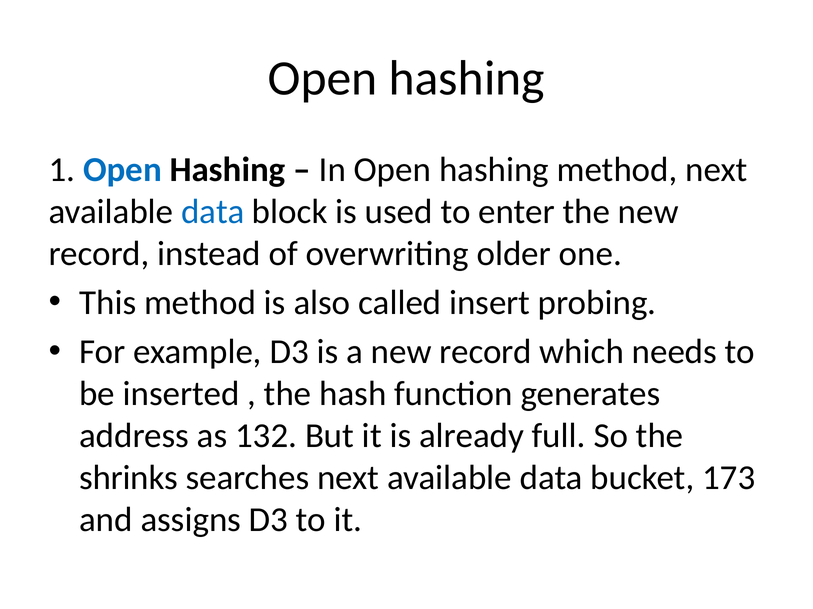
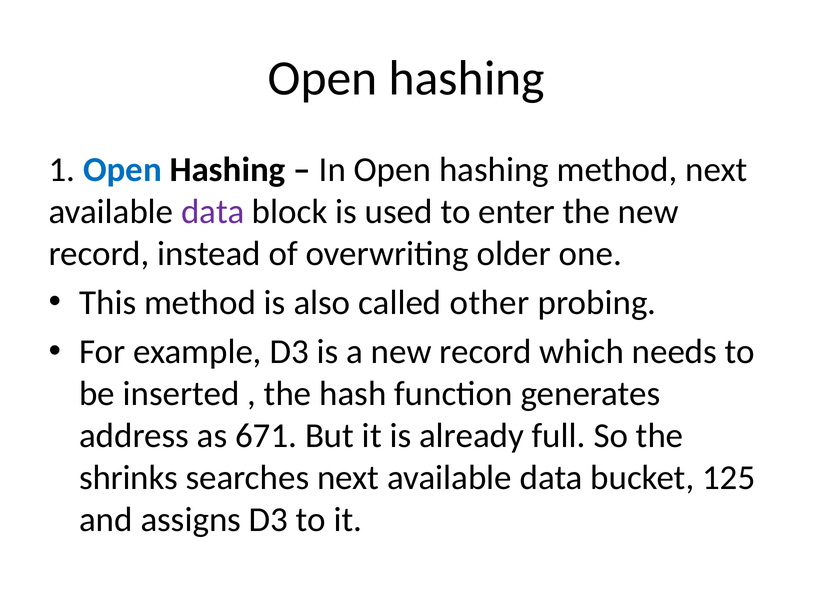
data at (213, 212) colour: blue -> purple
insert: insert -> other
132: 132 -> 671
173: 173 -> 125
